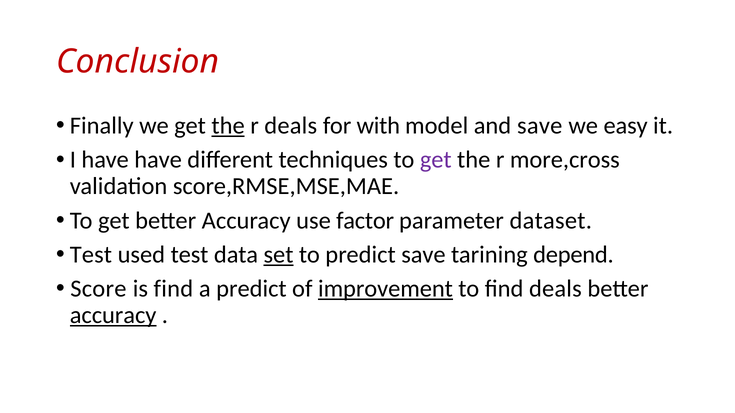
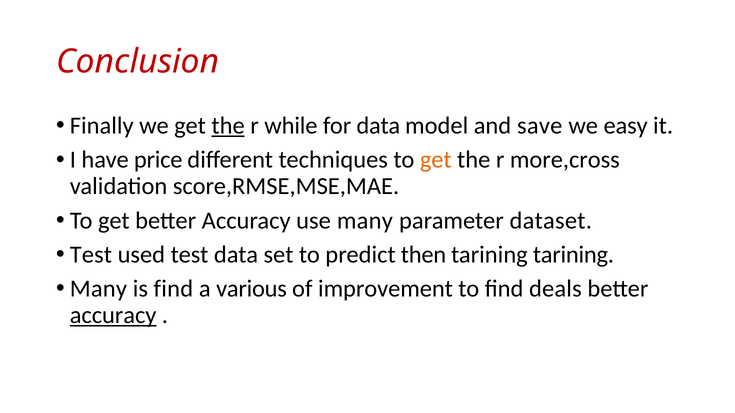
r deals: deals -> while
for with: with -> data
have have: have -> price
get at (436, 160) colour: purple -> orange
use factor: factor -> many
set underline: present -> none
predict save: save -> then
tarining depend: depend -> tarining
Score at (98, 289): Score -> Many
a predict: predict -> various
improvement underline: present -> none
